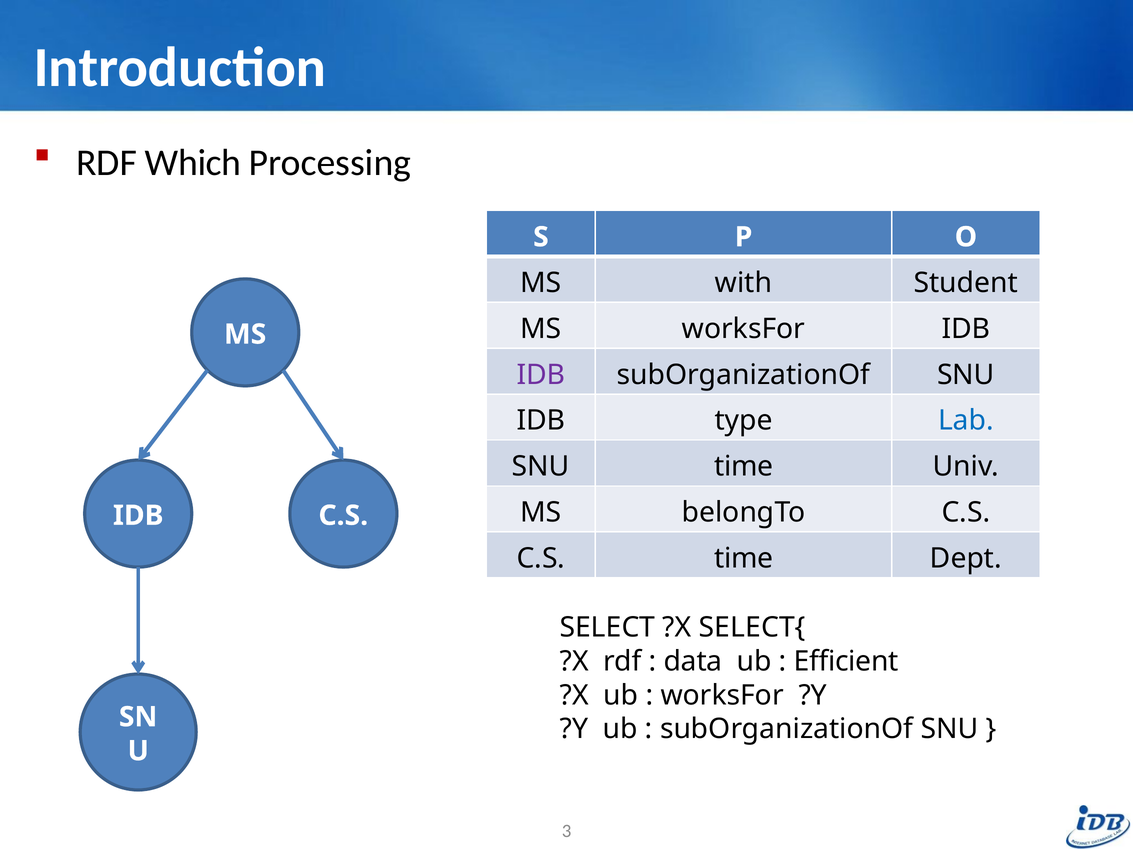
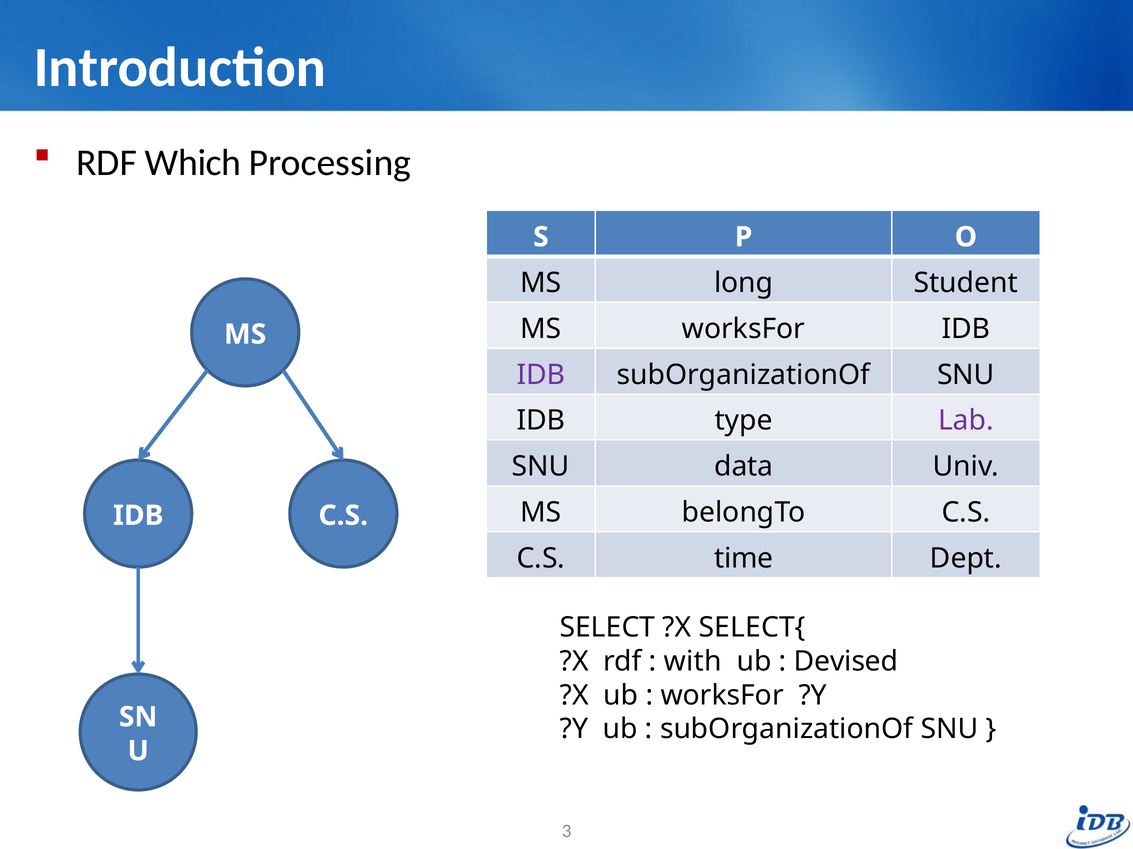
with: with -> long
Lab colour: blue -> purple
SNU time: time -> data
data: data -> with
Efficient: Efficient -> Devised
